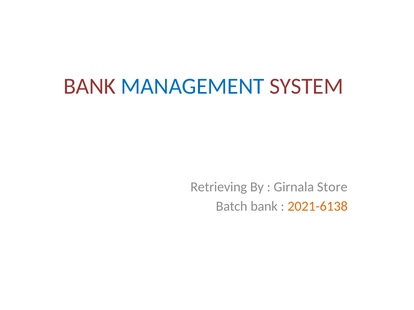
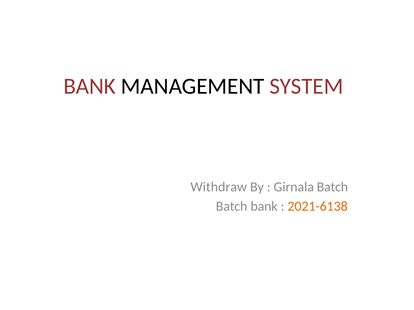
MANAGEMENT colour: blue -> black
Retrieving: Retrieving -> Withdraw
Girnala Store: Store -> Batch
